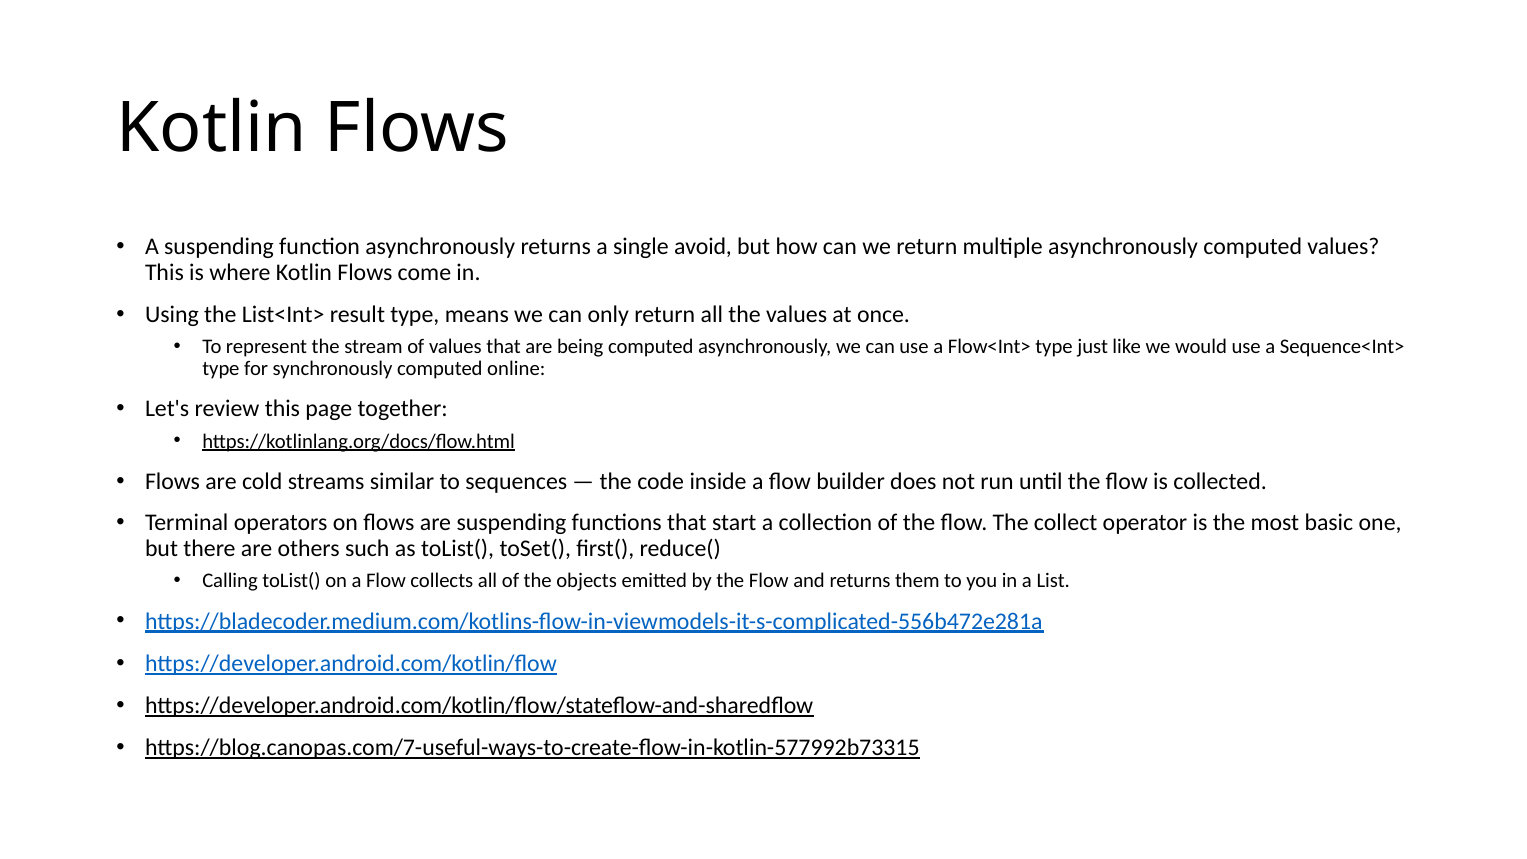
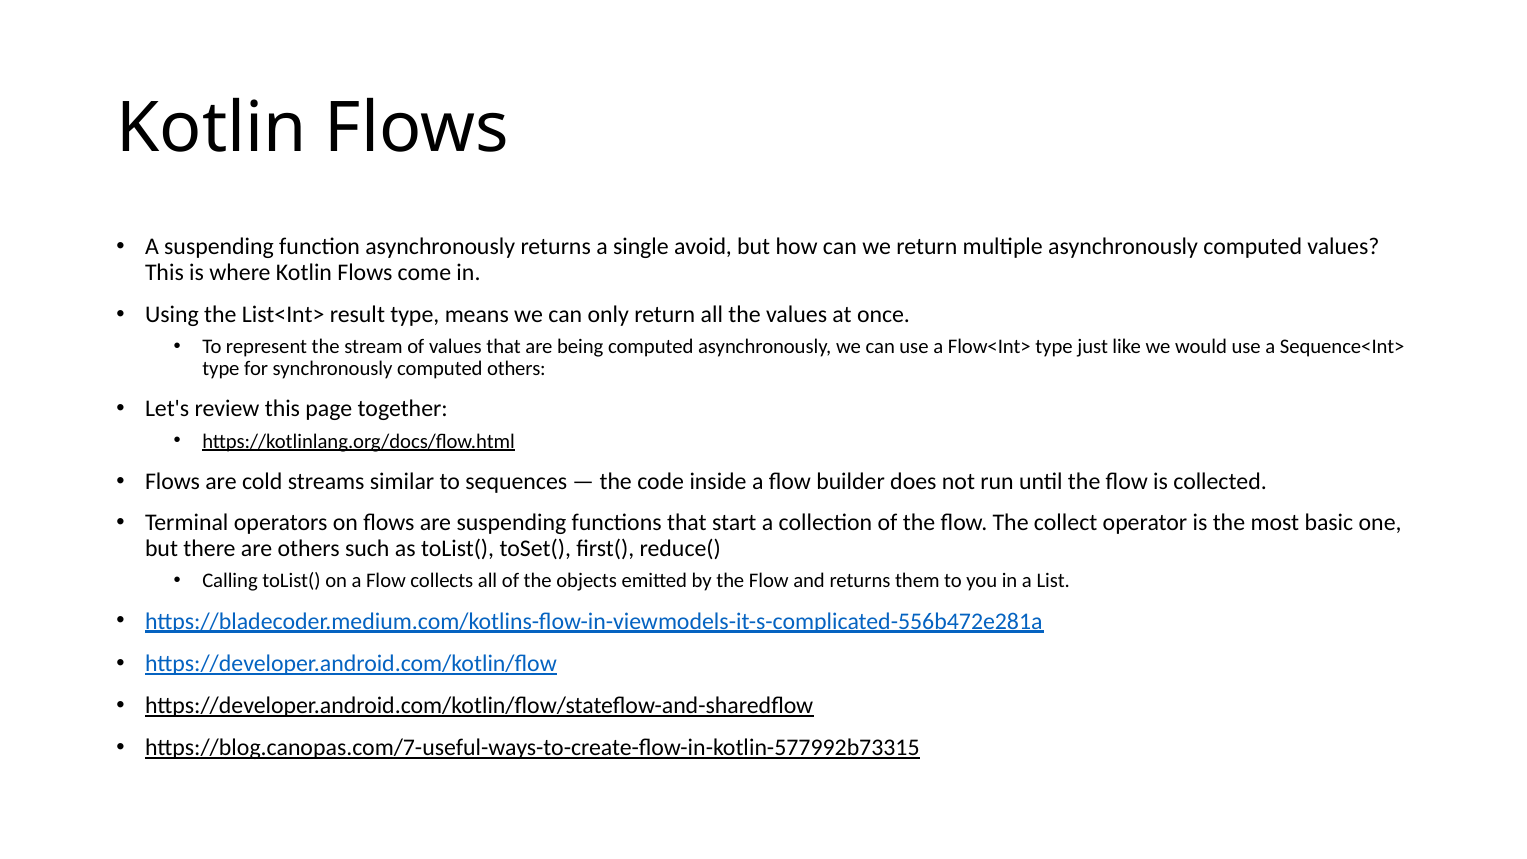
computed online: online -> others
